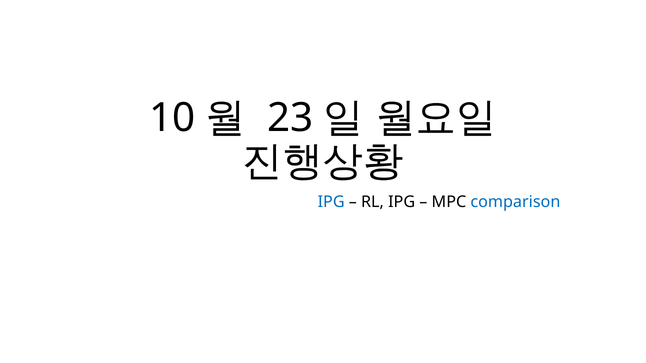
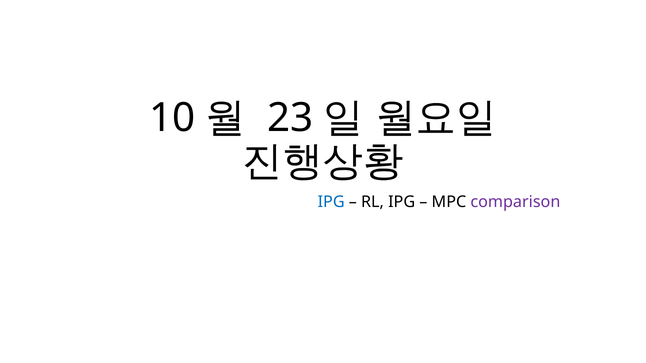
comparison colour: blue -> purple
